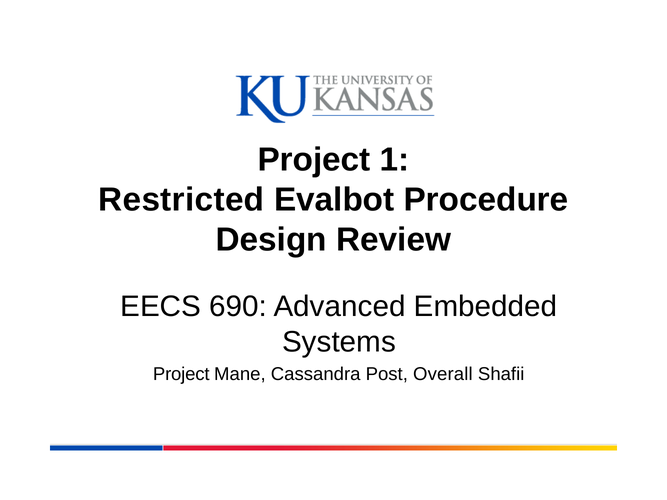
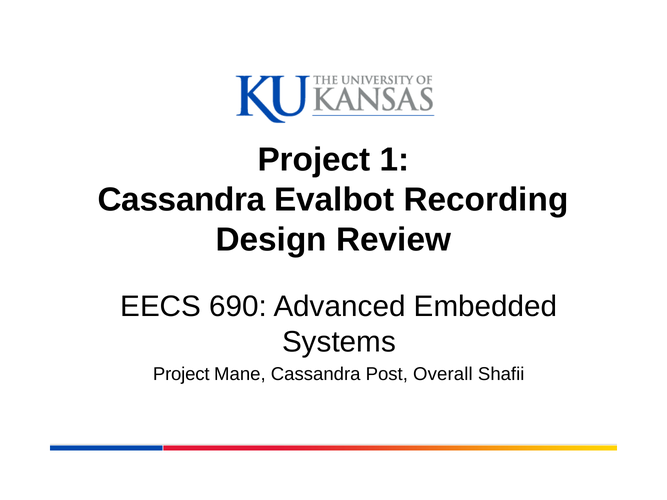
Restricted at (181, 200): Restricted -> Cassandra
Procedure: Procedure -> Recording
